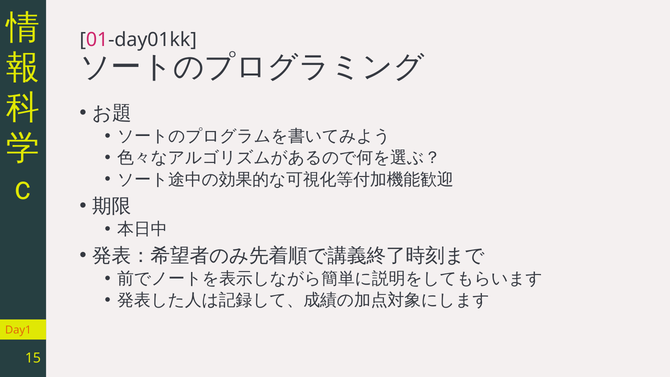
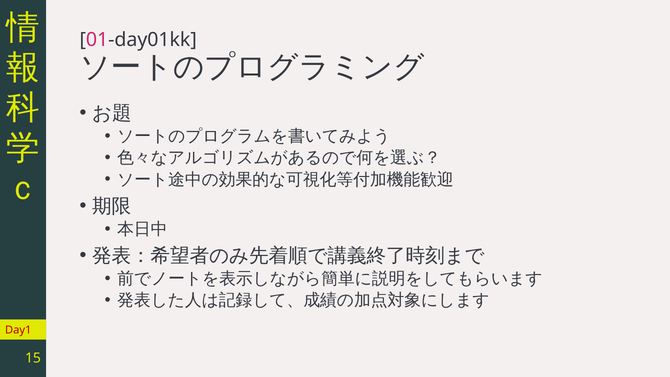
Day1 colour: orange -> red
